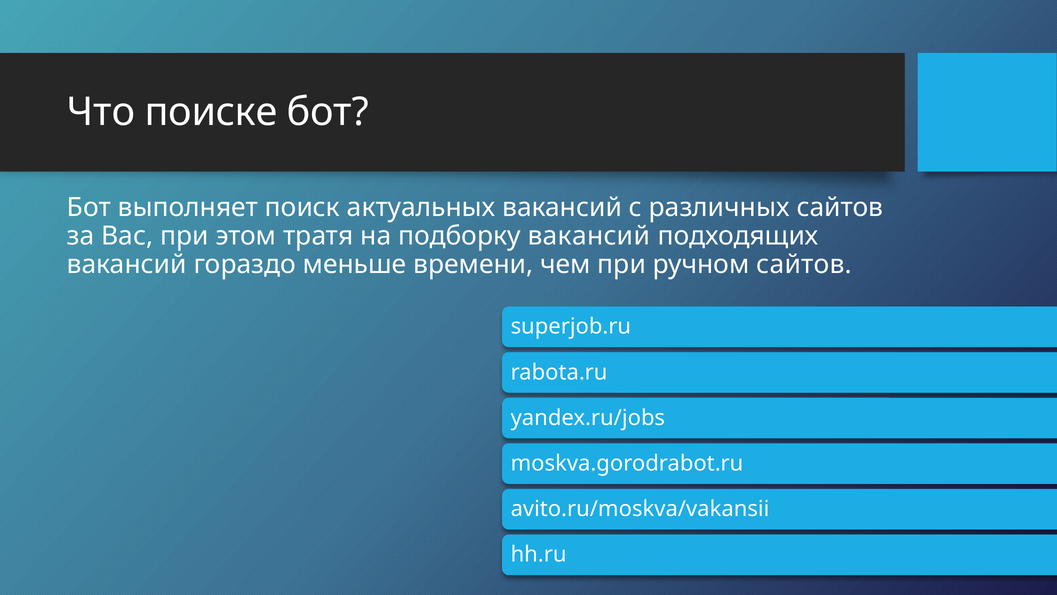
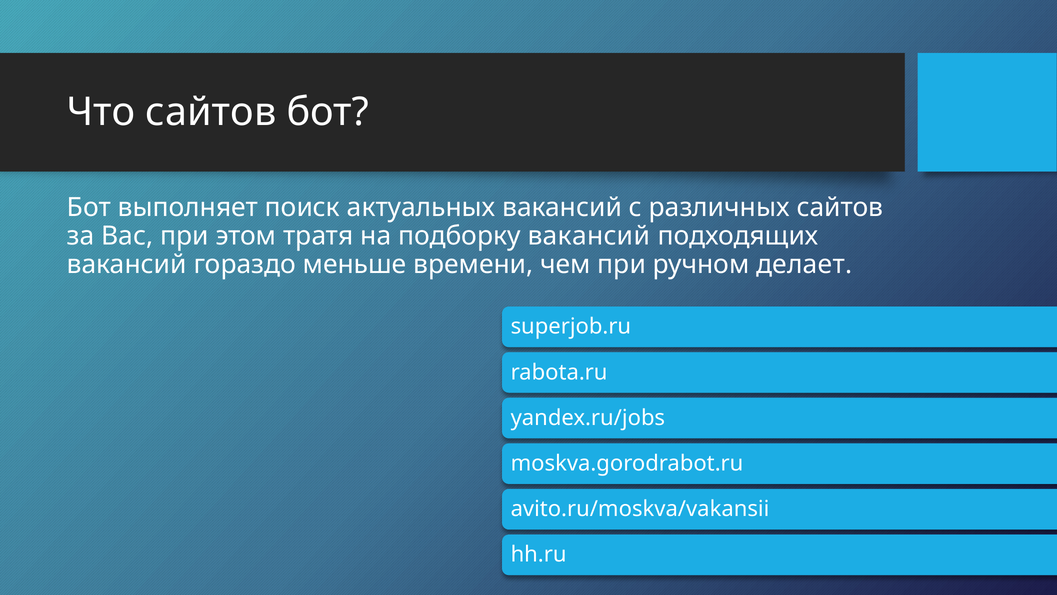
Что поиске: поиске -> сайтов
ручном сайтов: сайтов -> делает
